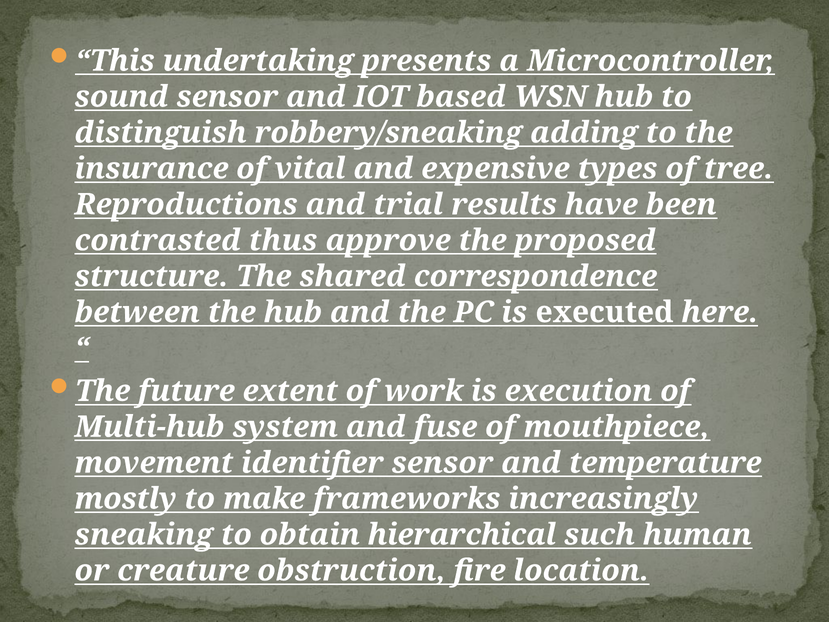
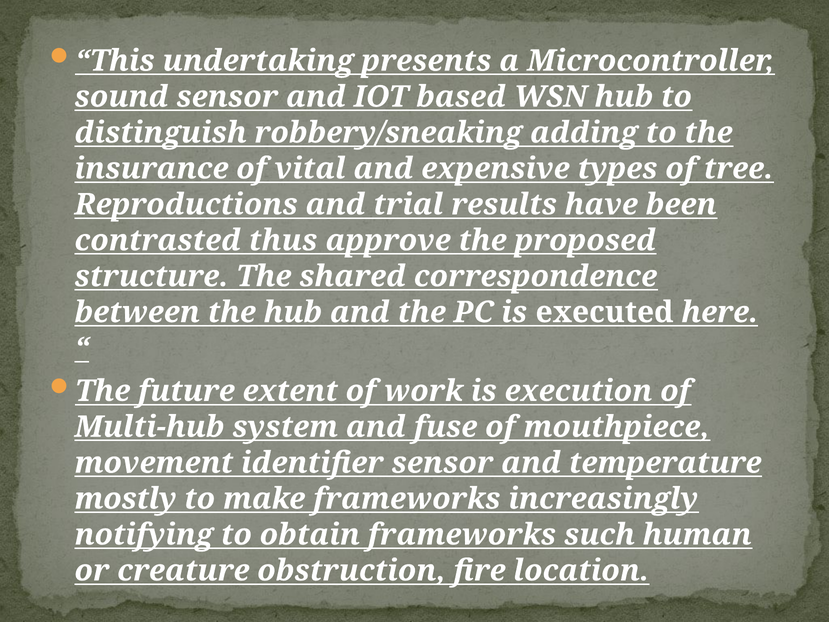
sneaking: sneaking -> notifying
obtain hierarchical: hierarchical -> frameworks
